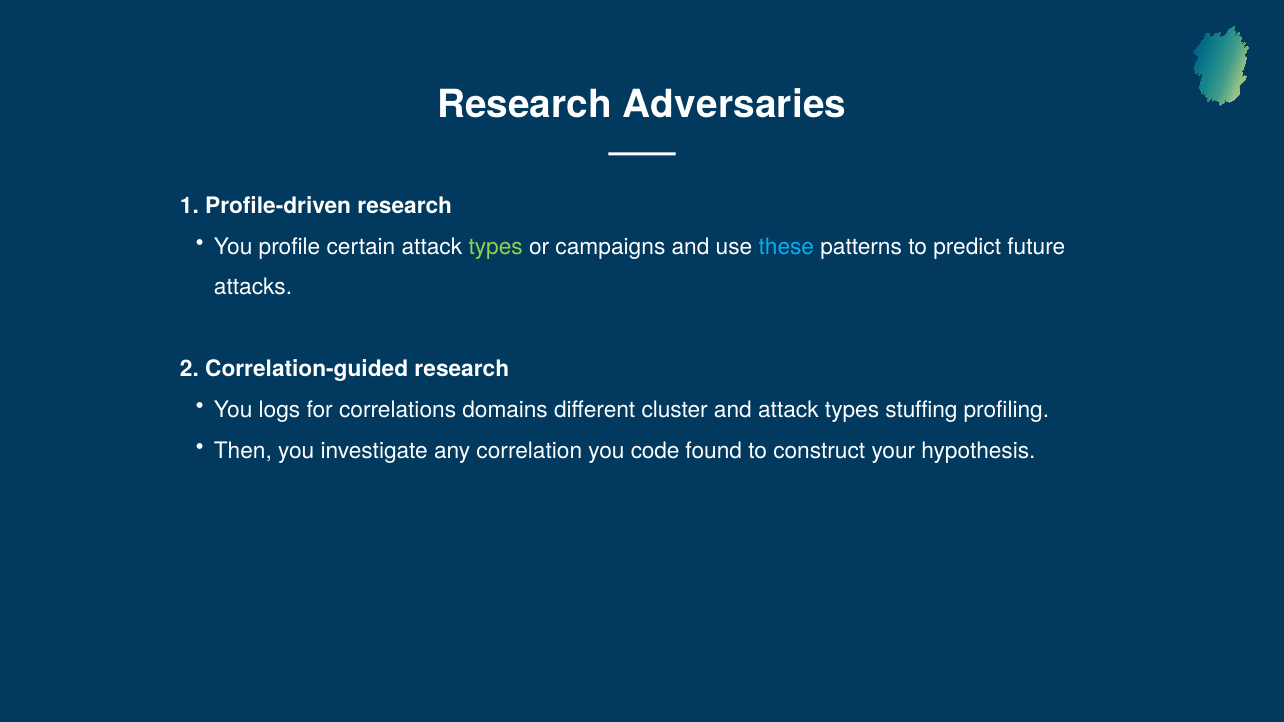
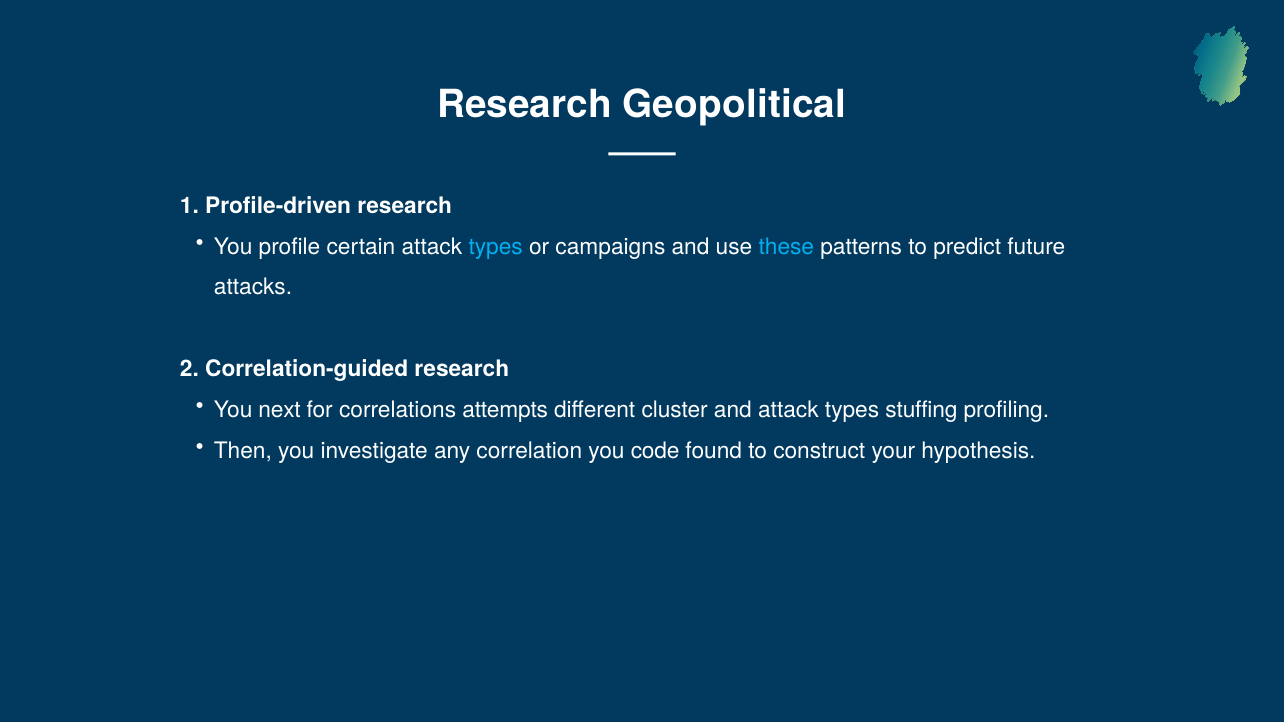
Adversaries: Adversaries -> Geopolitical
types at (496, 247) colour: light green -> light blue
logs: logs -> next
domains: domains -> attempts
